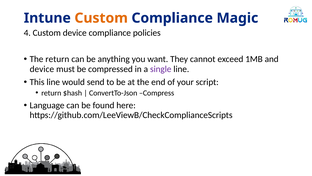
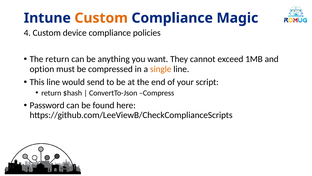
device at (42, 69): device -> option
single colour: purple -> orange
Language: Language -> Password
